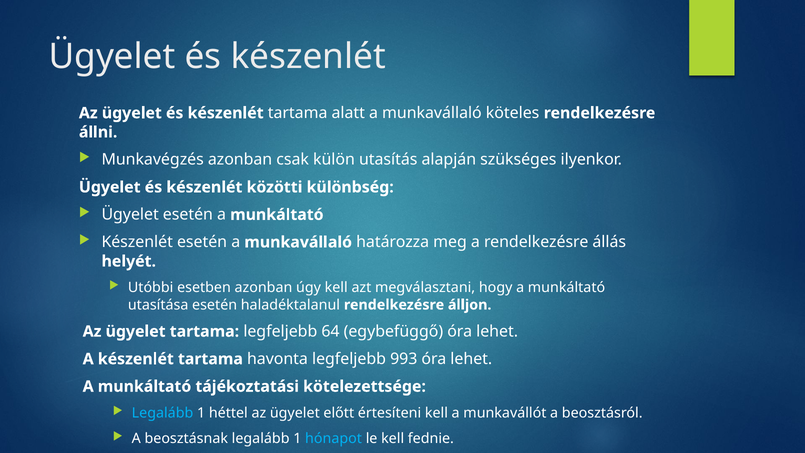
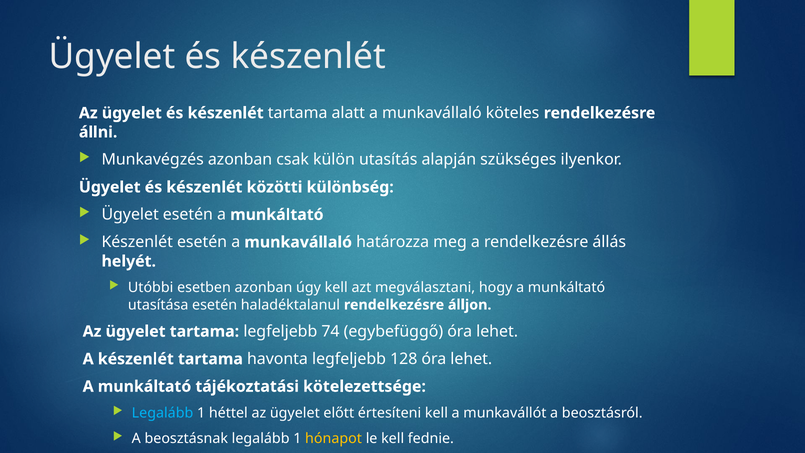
64: 64 -> 74
993: 993 -> 128
hónapot colour: light blue -> yellow
